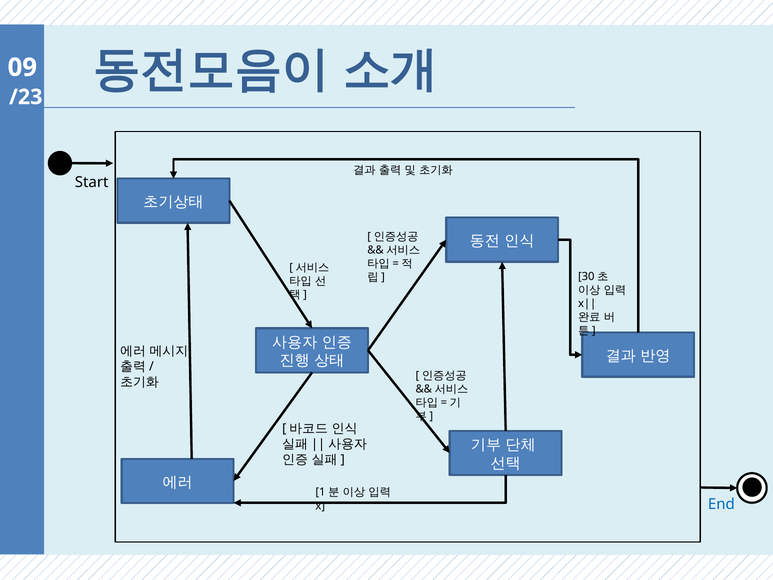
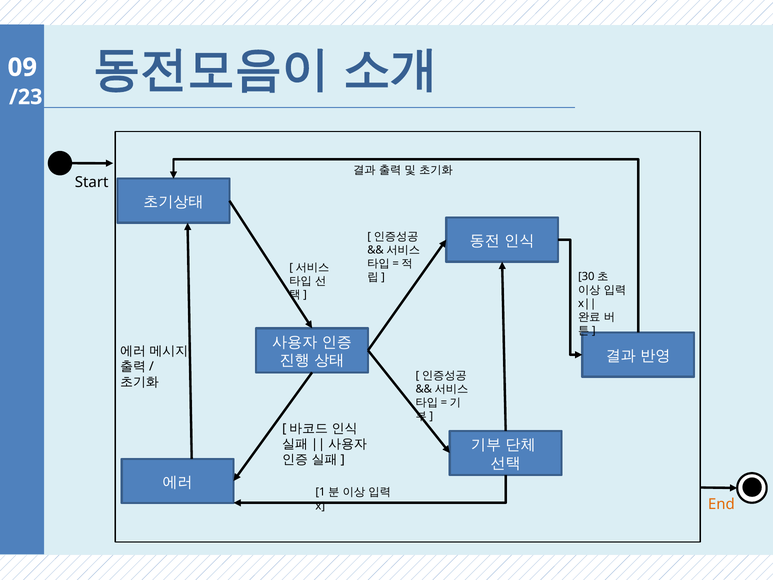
End colour: blue -> orange
